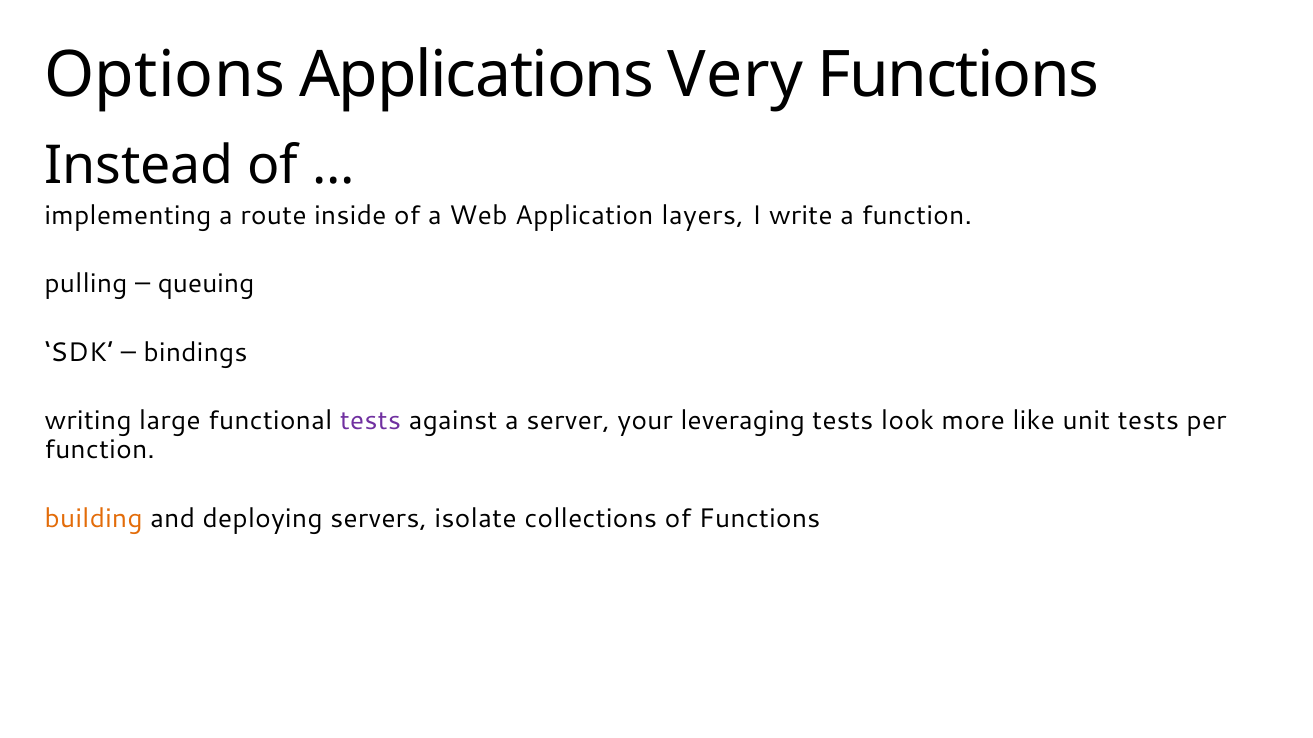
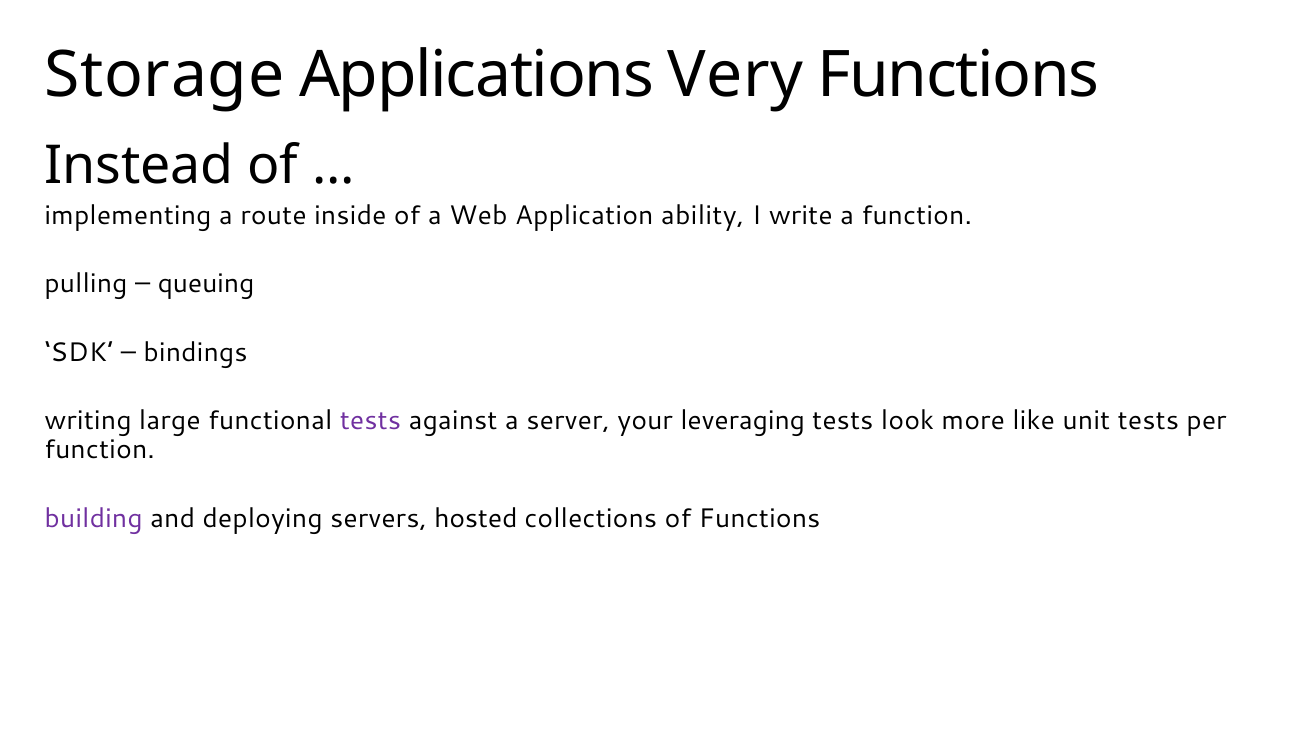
Options: Options -> Storage
layers: layers -> ability
building colour: orange -> purple
isolate: isolate -> hosted
